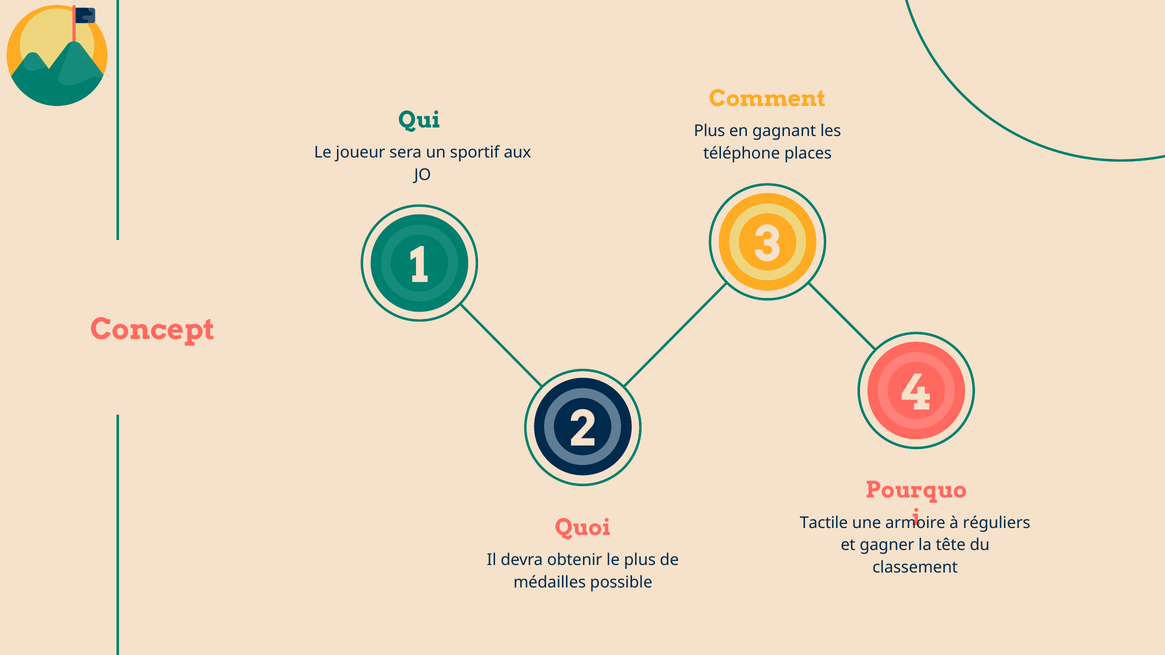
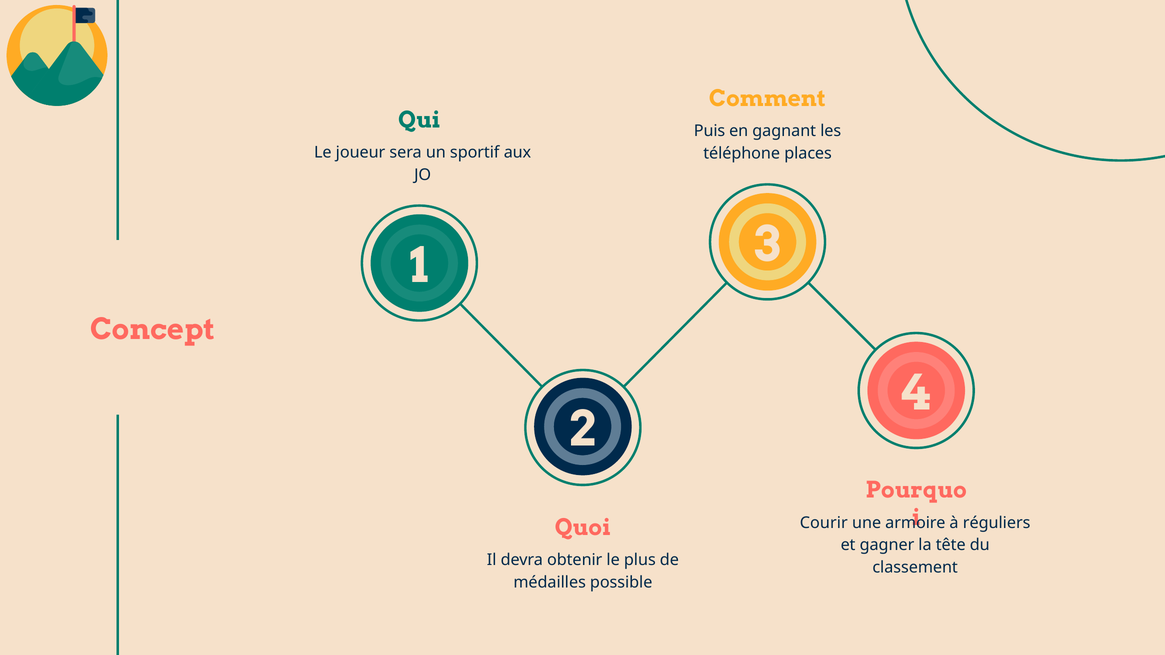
Plus at (710, 131): Plus -> Puis
Tactile: Tactile -> Courir
